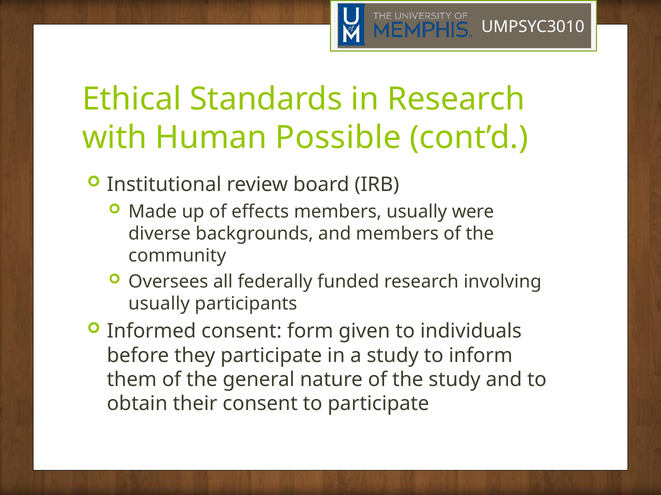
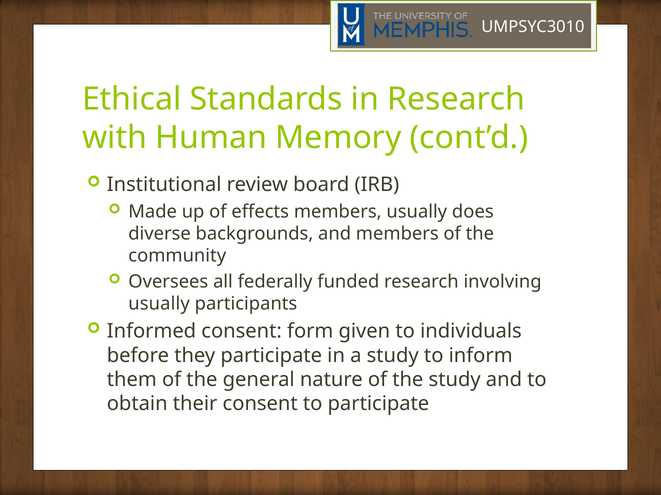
Possible: Possible -> Memory
were: were -> does
